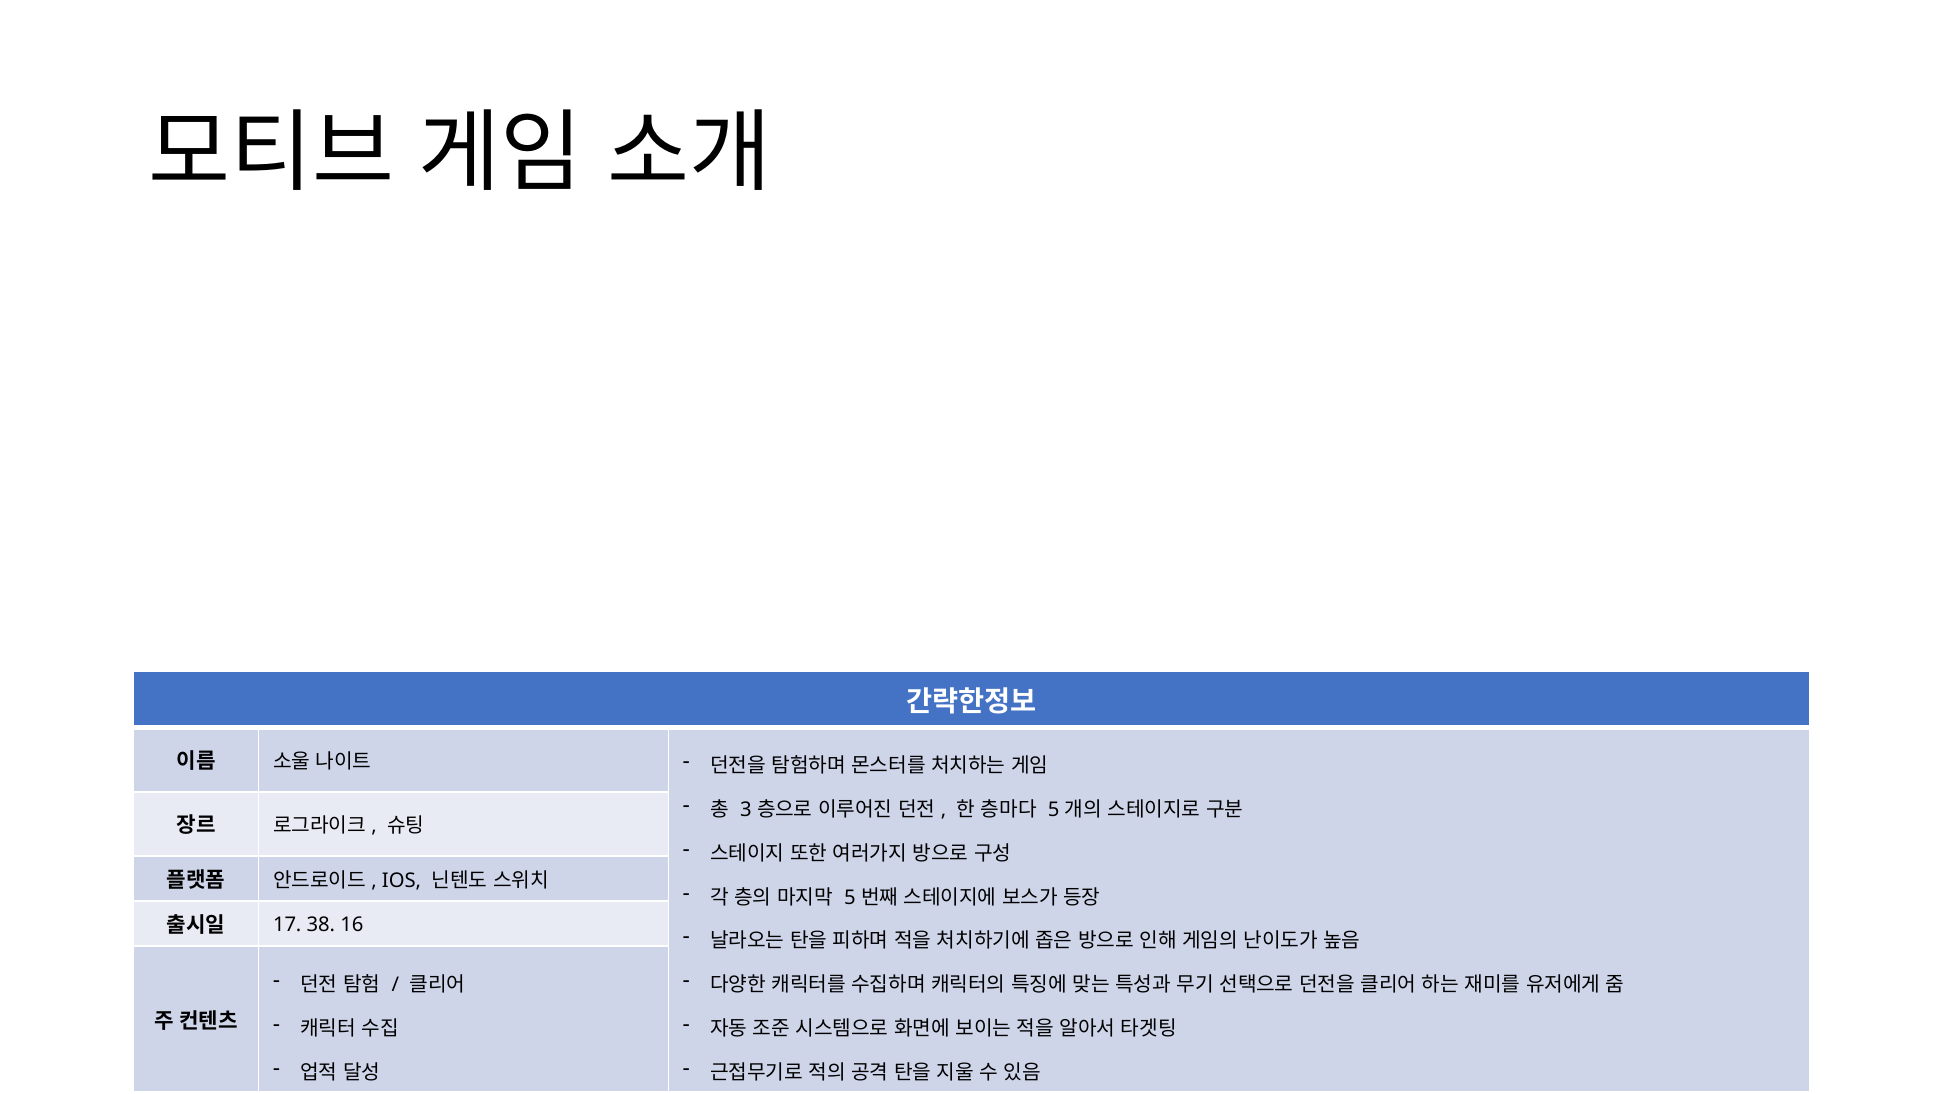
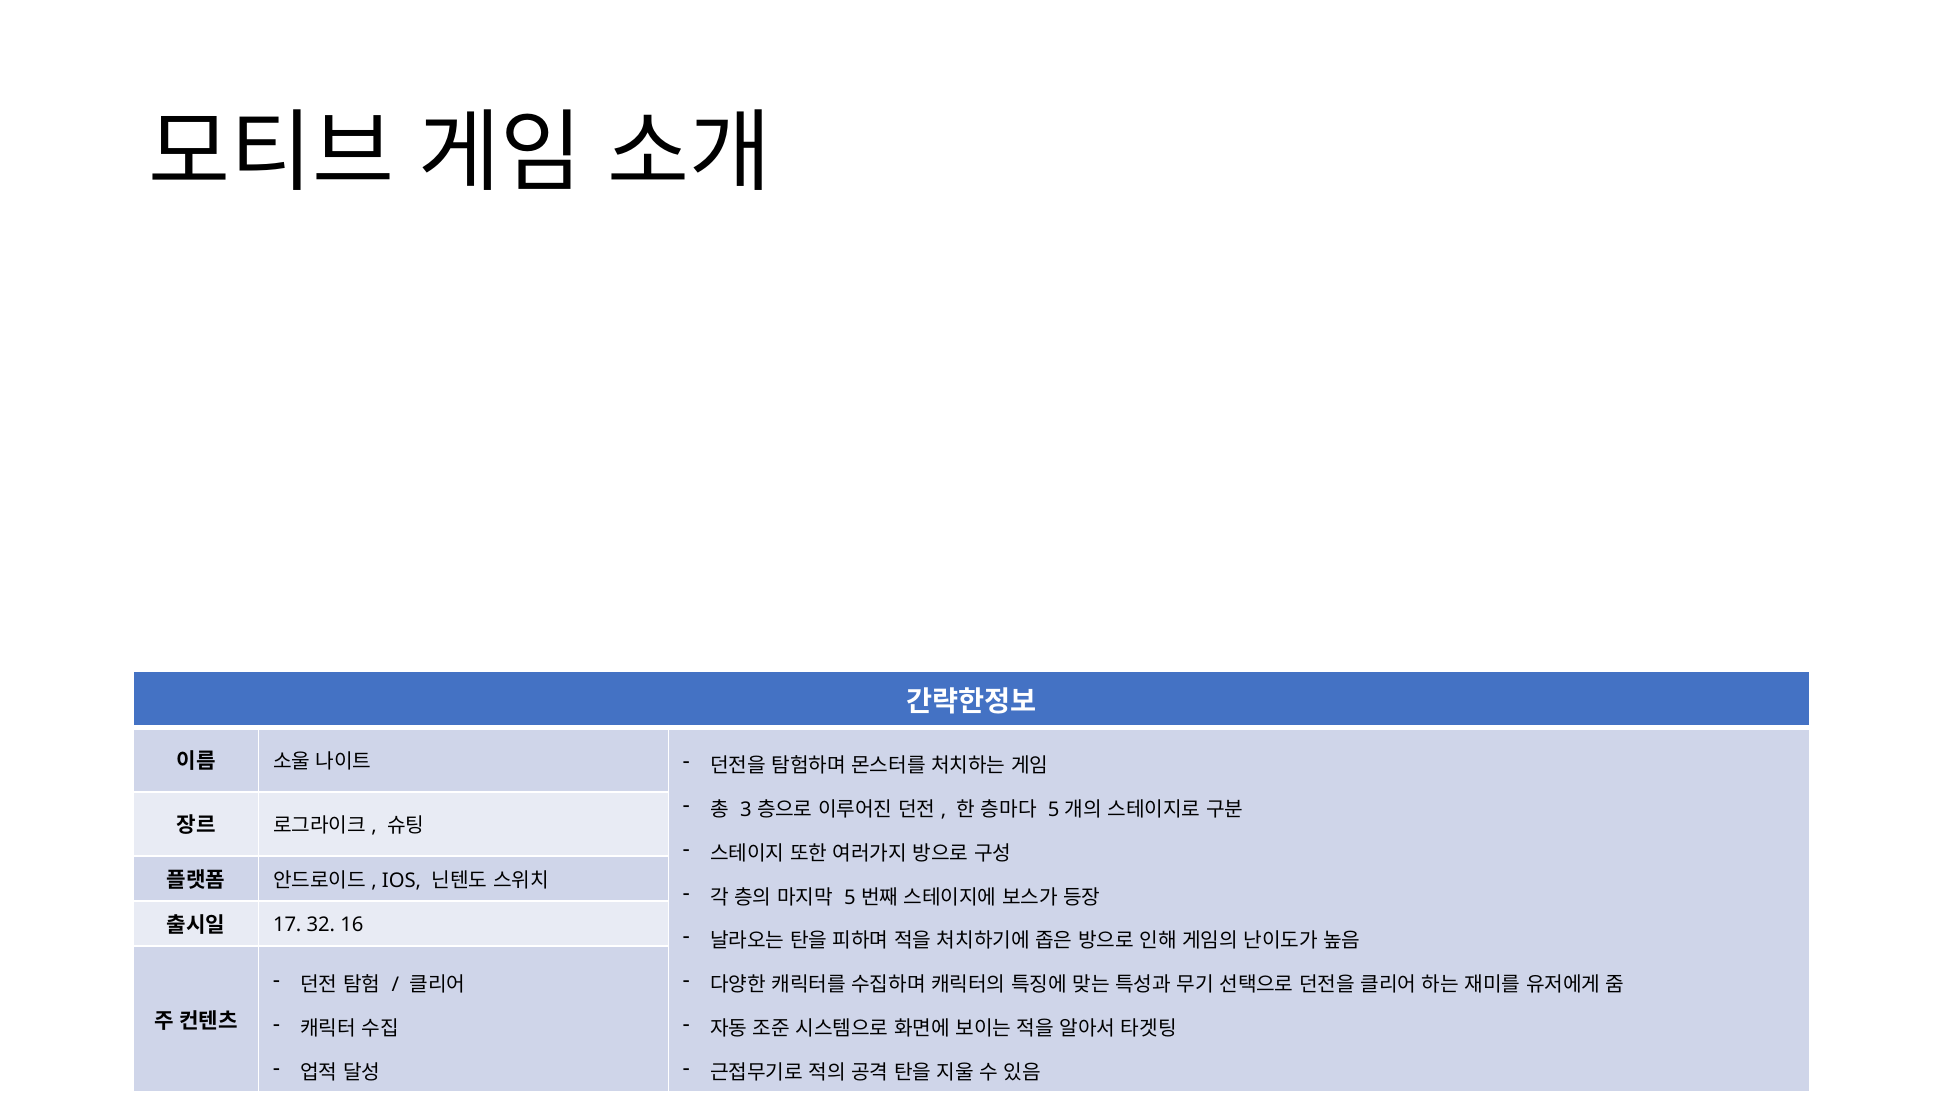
38: 38 -> 32
